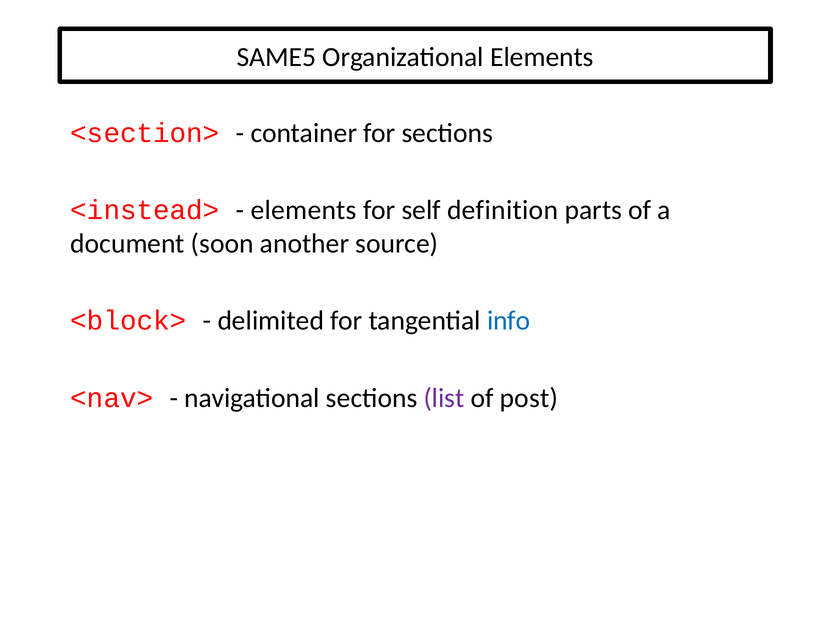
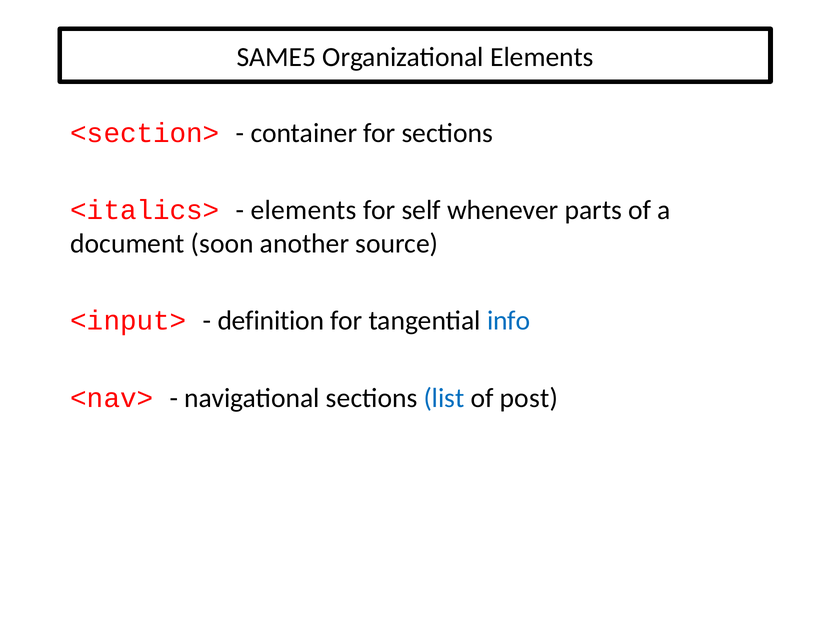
<instead>: <instead> -> <italics>
definition: definition -> whenever
<block>: <block> -> <input>
delimited: delimited -> definition
list colour: purple -> blue
